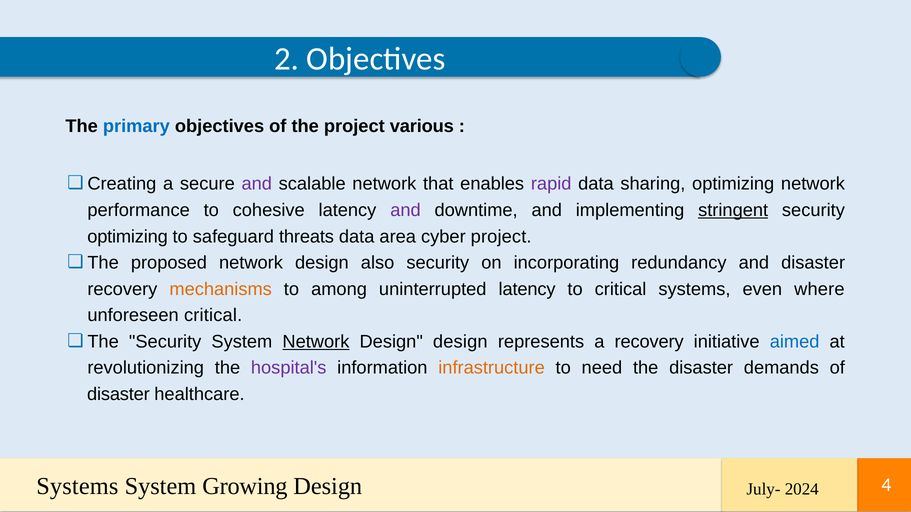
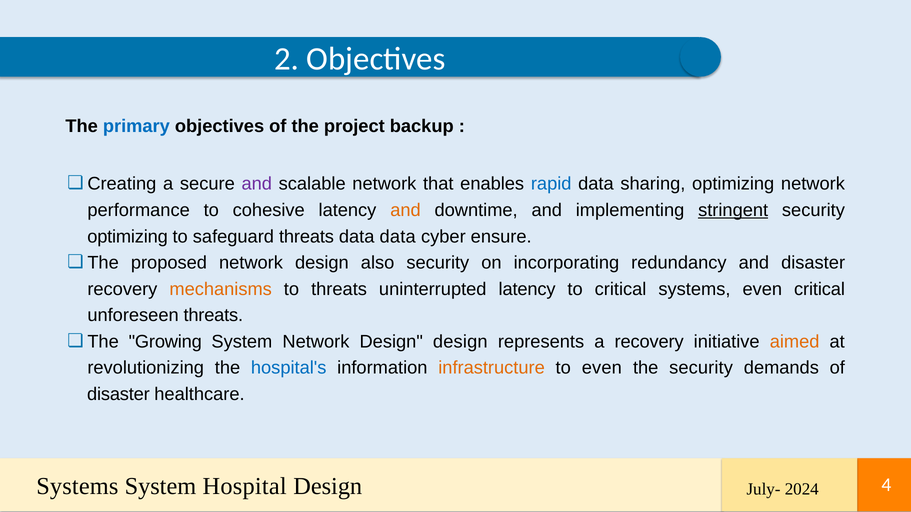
various: various -> backup
rapid colour: purple -> blue
and at (405, 210) colour: purple -> orange
data area: area -> data
cyber project: project -> ensure
to among: among -> threats
even where: where -> critical
unforeseen critical: critical -> threats
Security at (165, 342): Security -> Growing
Network at (316, 342) underline: present -> none
aimed colour: blue -> orange
hospital's colour: purple -> blue
to need: need -> even
the disaster: disaster -> security
Growing: Growing -> Hospital
